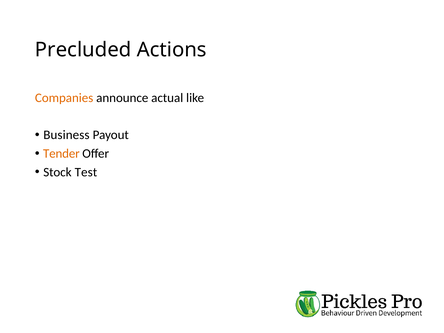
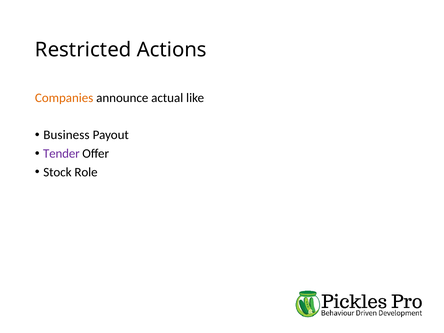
Precluded: Precluded -> Restricted
Tender colour: orange -> purple
Test: Test -> Role
